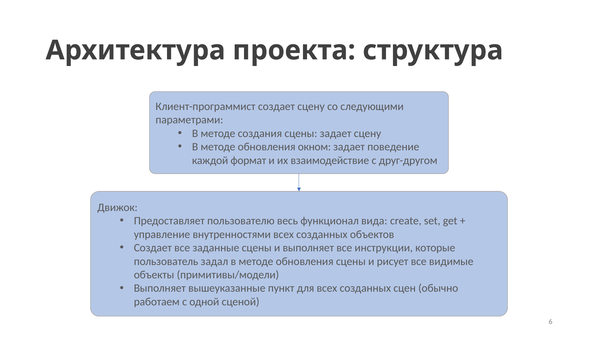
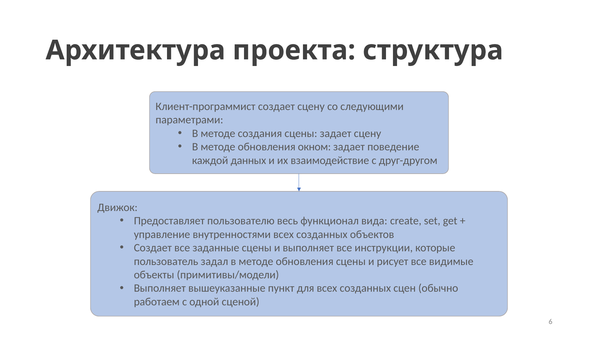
формат: формат -> данных
